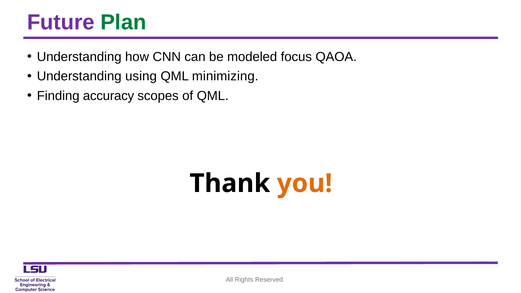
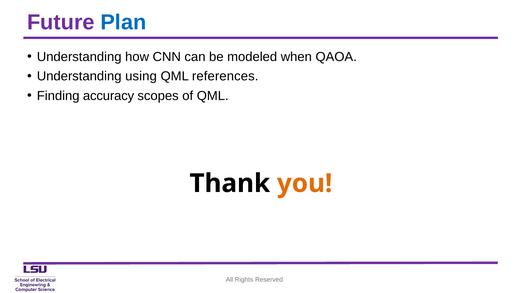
Plan colour: green -> blue
focus: focus -> when
minimizing: minimizing -> references
